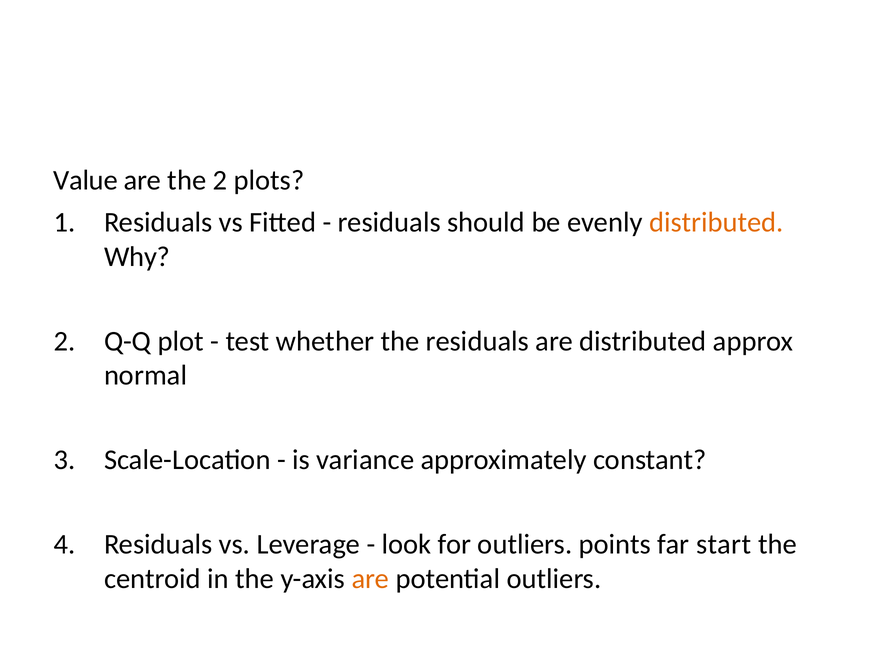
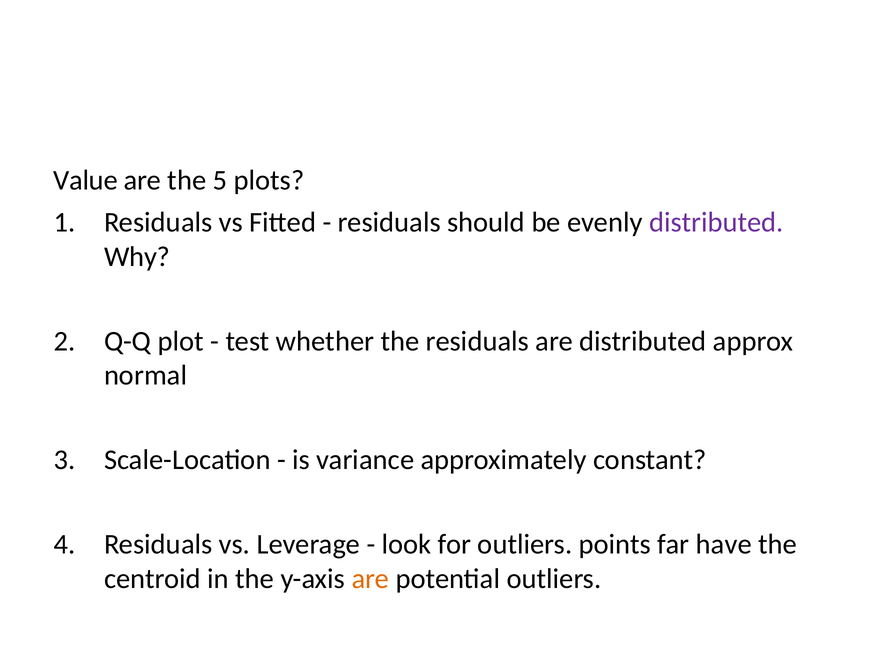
the 2: 2 -> 5
distributed at (716, 222) colour: orange -> purple
start: start -> have
